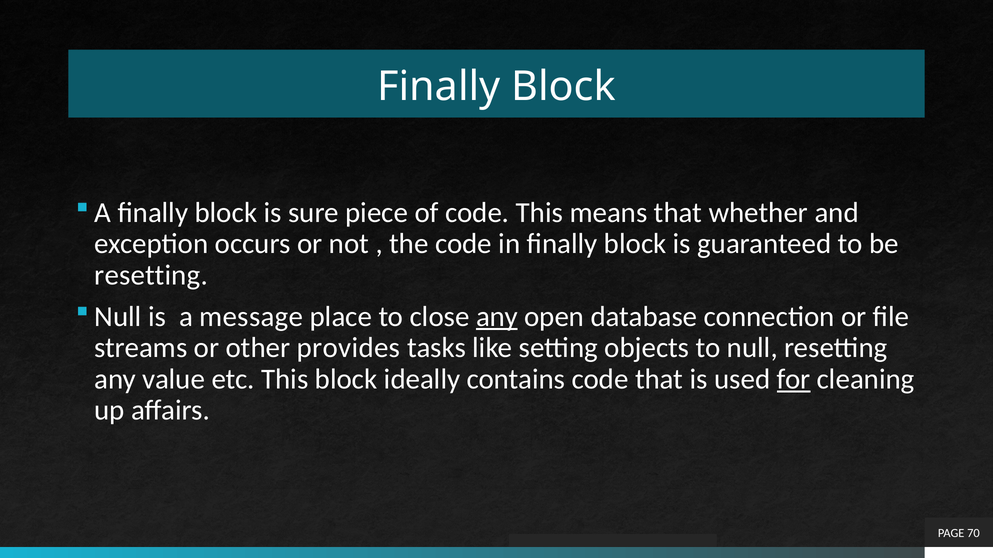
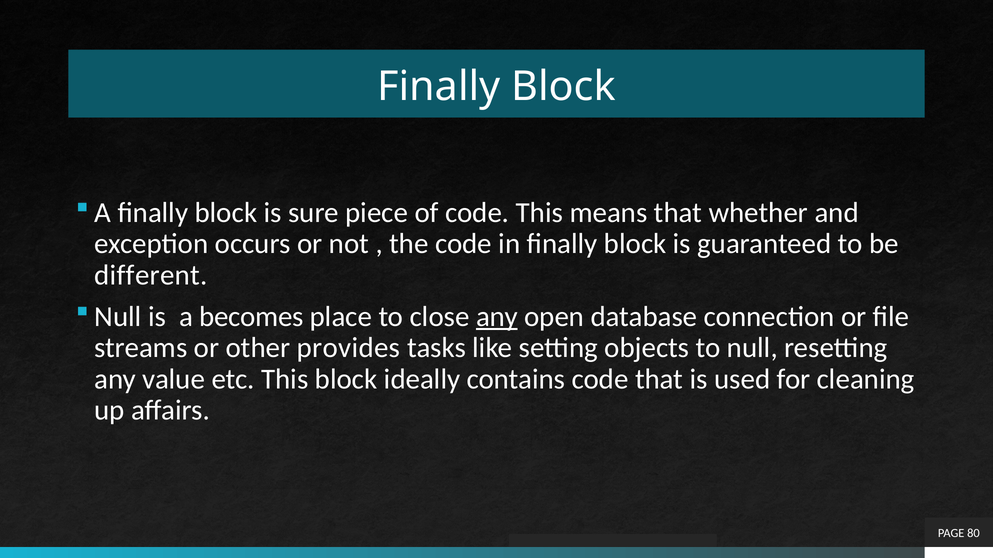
resetting at (151, 275): resetting -> different
message: message -> becomes
for underline: present -> none
70: 70 -> 80
